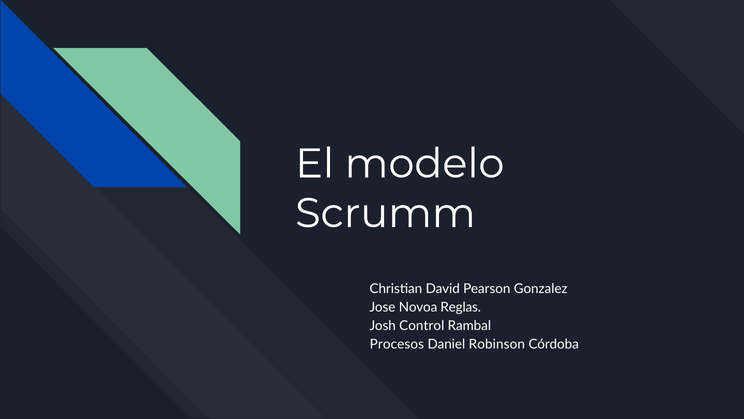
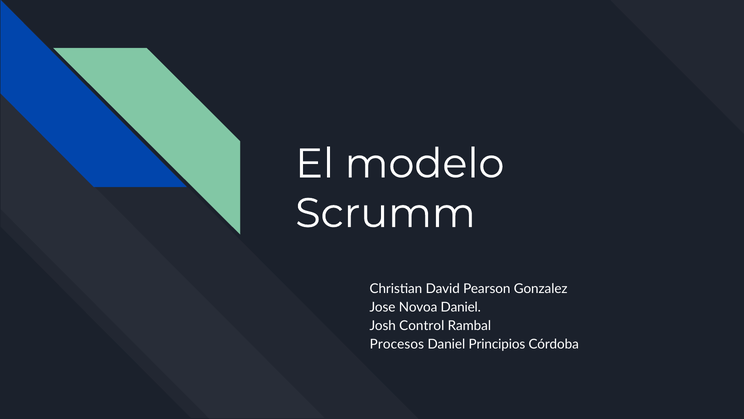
Novoa Reglas: Reglas -> Daniel
Robinson: Robinson -> Principios
